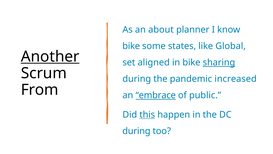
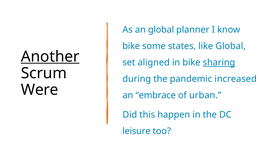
an about: about -> global
From: From -> Were
embrace underline: present -> none
public: public -> urban
this underline: present -> none
during at (136, 131): during -> leisure
